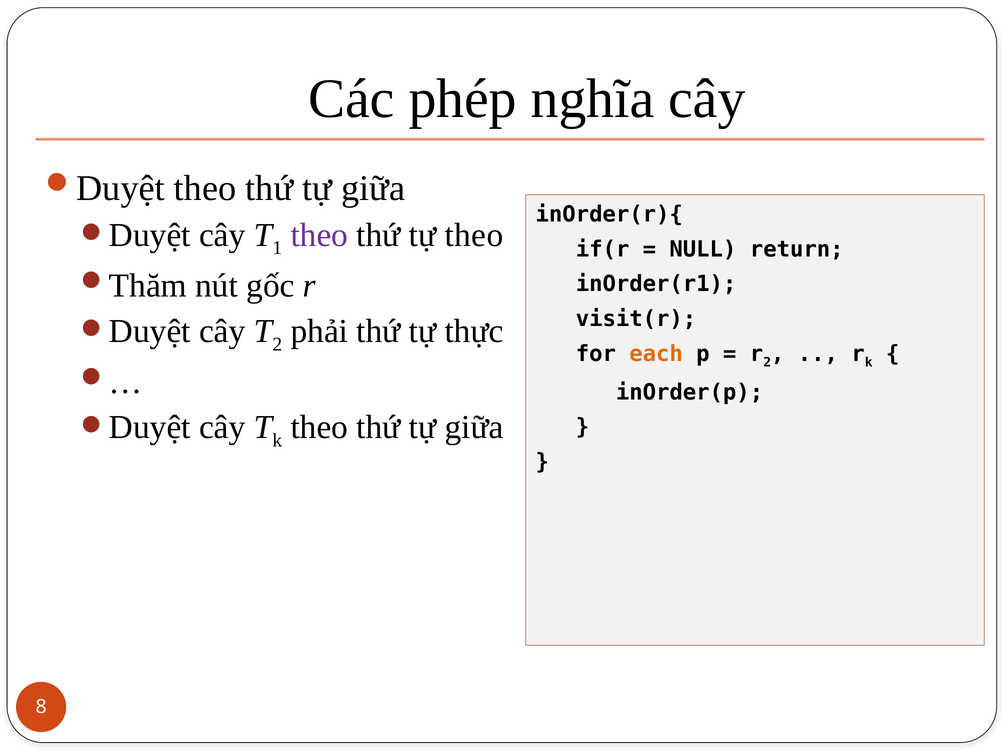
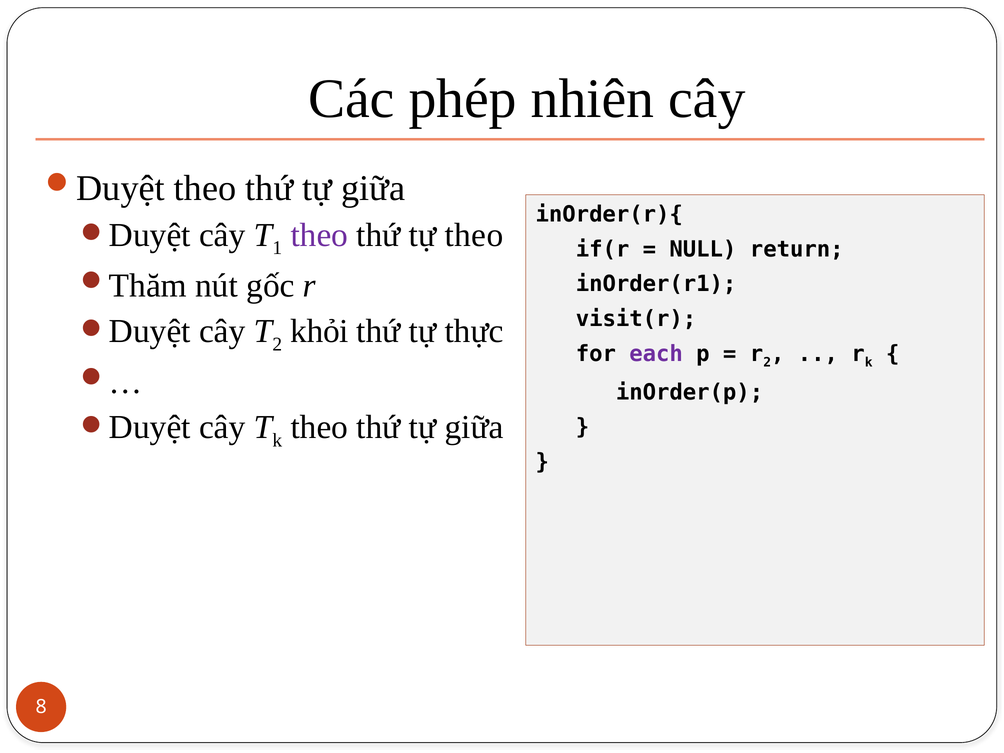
nghĩa: nghĩa -> nhiên
phải: phải -> khỏi
each colour: orange -> purple
